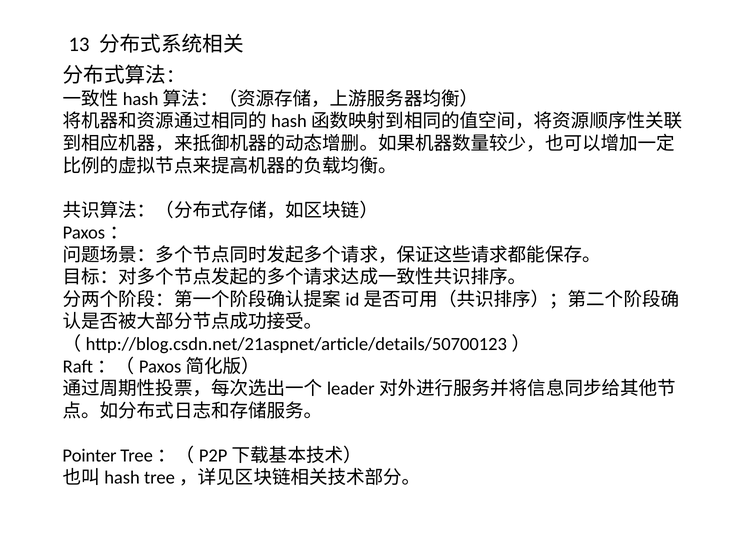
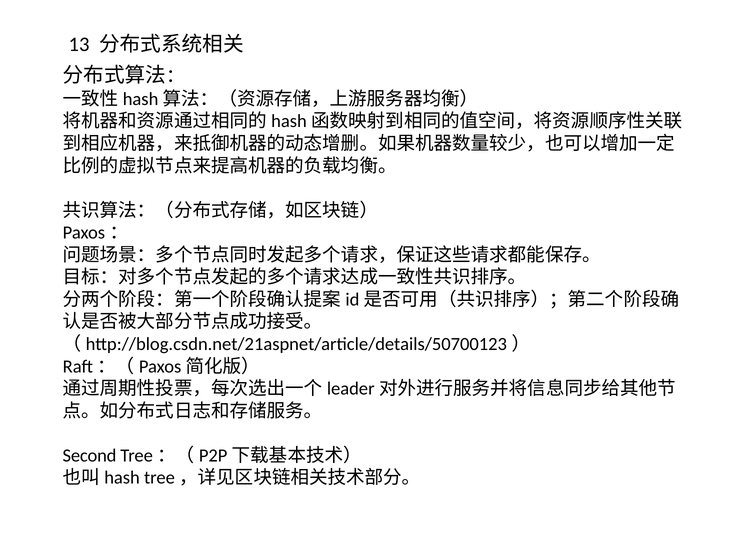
Pointer: Pointer -> Second
